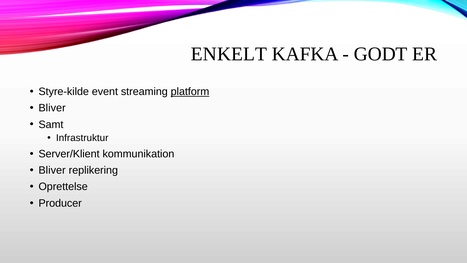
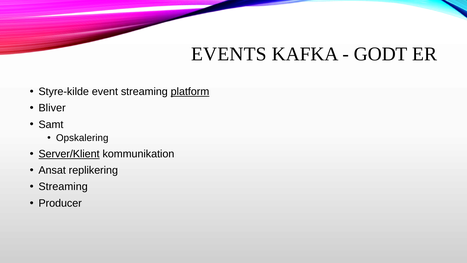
ENKELT: ENKELT -> EVENTS
Infrastruktur: Infrastruktur -> Opskalering
Server/Klient underline: none -> present
Bliver at (52, 170): Bliver -> Ansat
Oprettelse at (63, 187): Oprettelse -> Streaming
